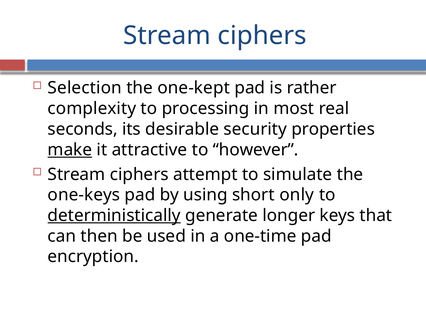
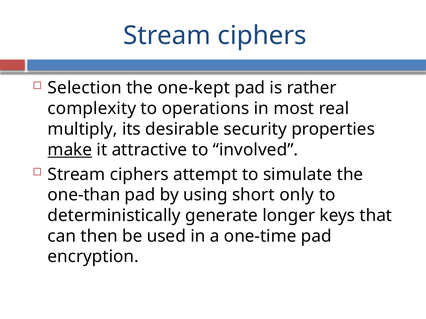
processing: processing -> operations
seconds: seconds -> multiply
however: however -> involved
one-keys: one-keys -> one-than
deterministically underline: present -> none
